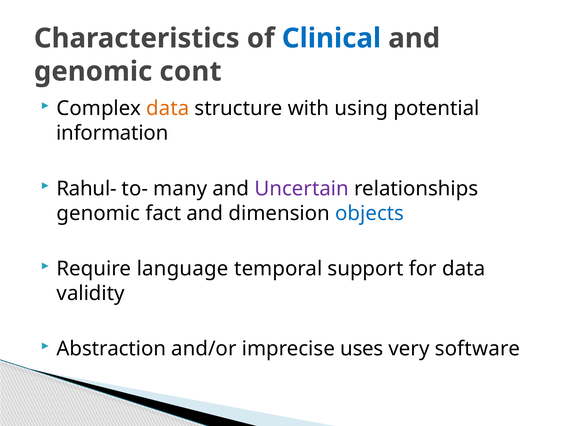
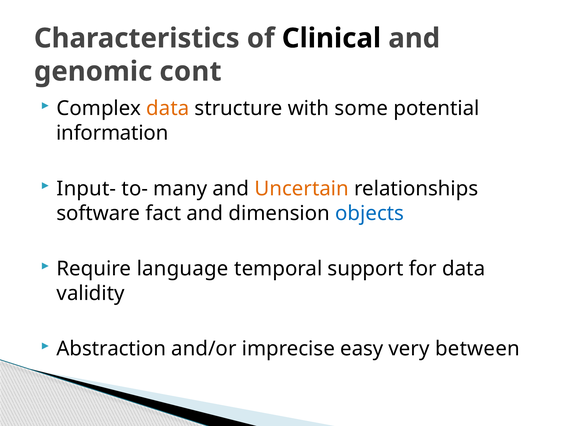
Clinical colour: blue -> black
using: using -> some
Rahul-: Rahul- -> Input-
Uncertain colour: purple -> orange
genomic at (98, 213): genomic -> software
uses: uses -> easy
software: software -> between
